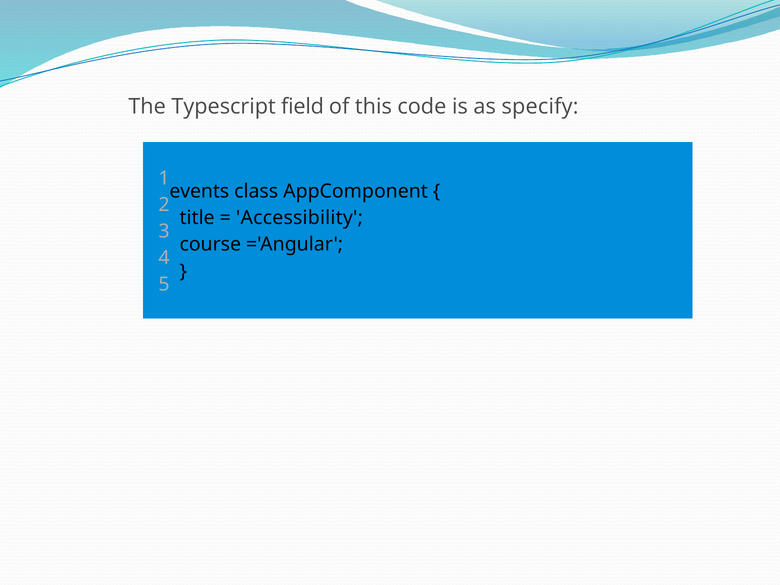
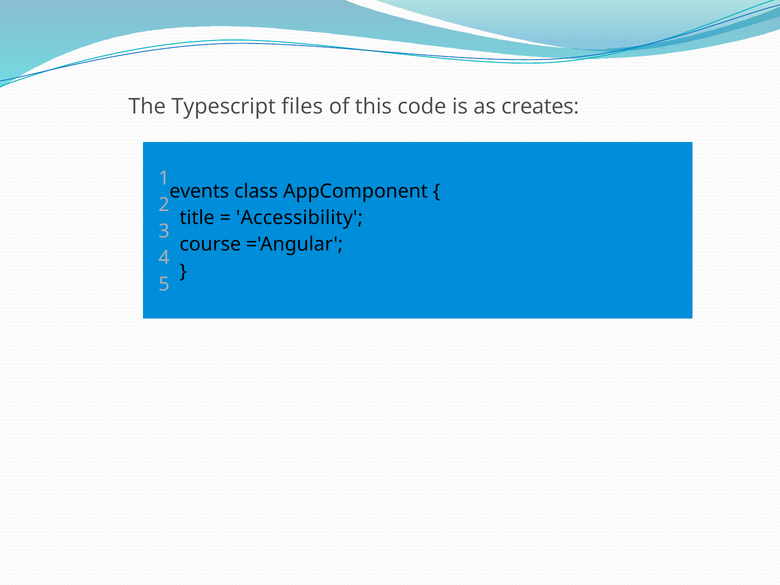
field: field -> files
specify: specify -> creates
